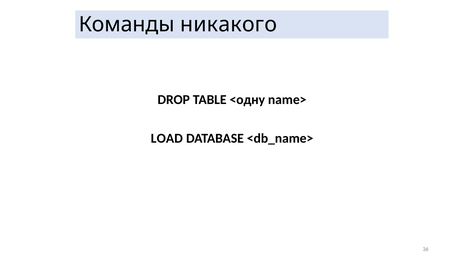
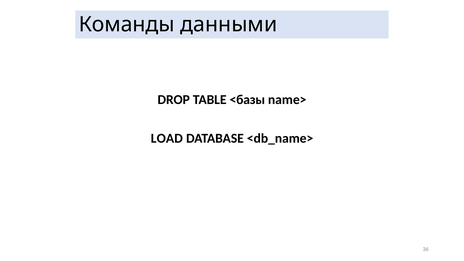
никакого: никакого -> данными
<одну: <одну -> <базы
